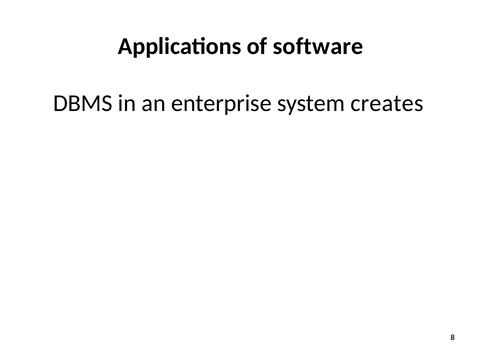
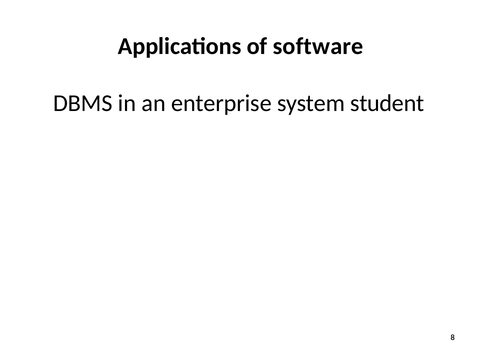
creates: creates -> student
